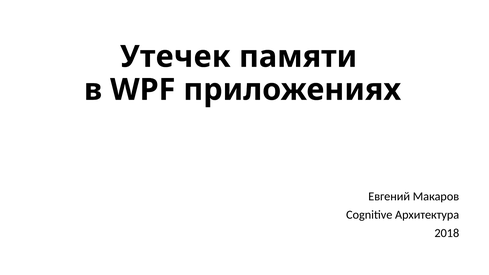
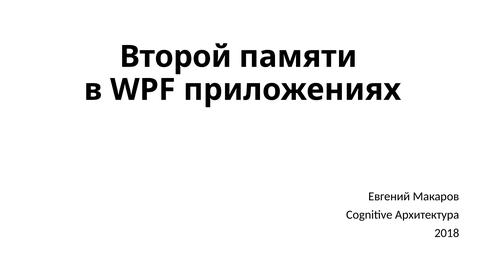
Утечек: Утечек -> Второй
